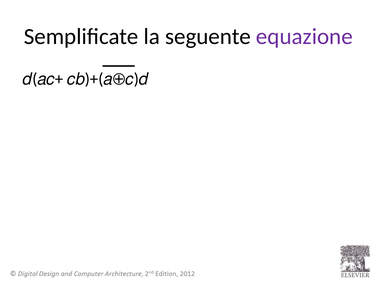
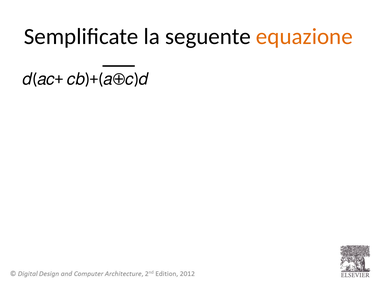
equazione colour: purple -> orange
